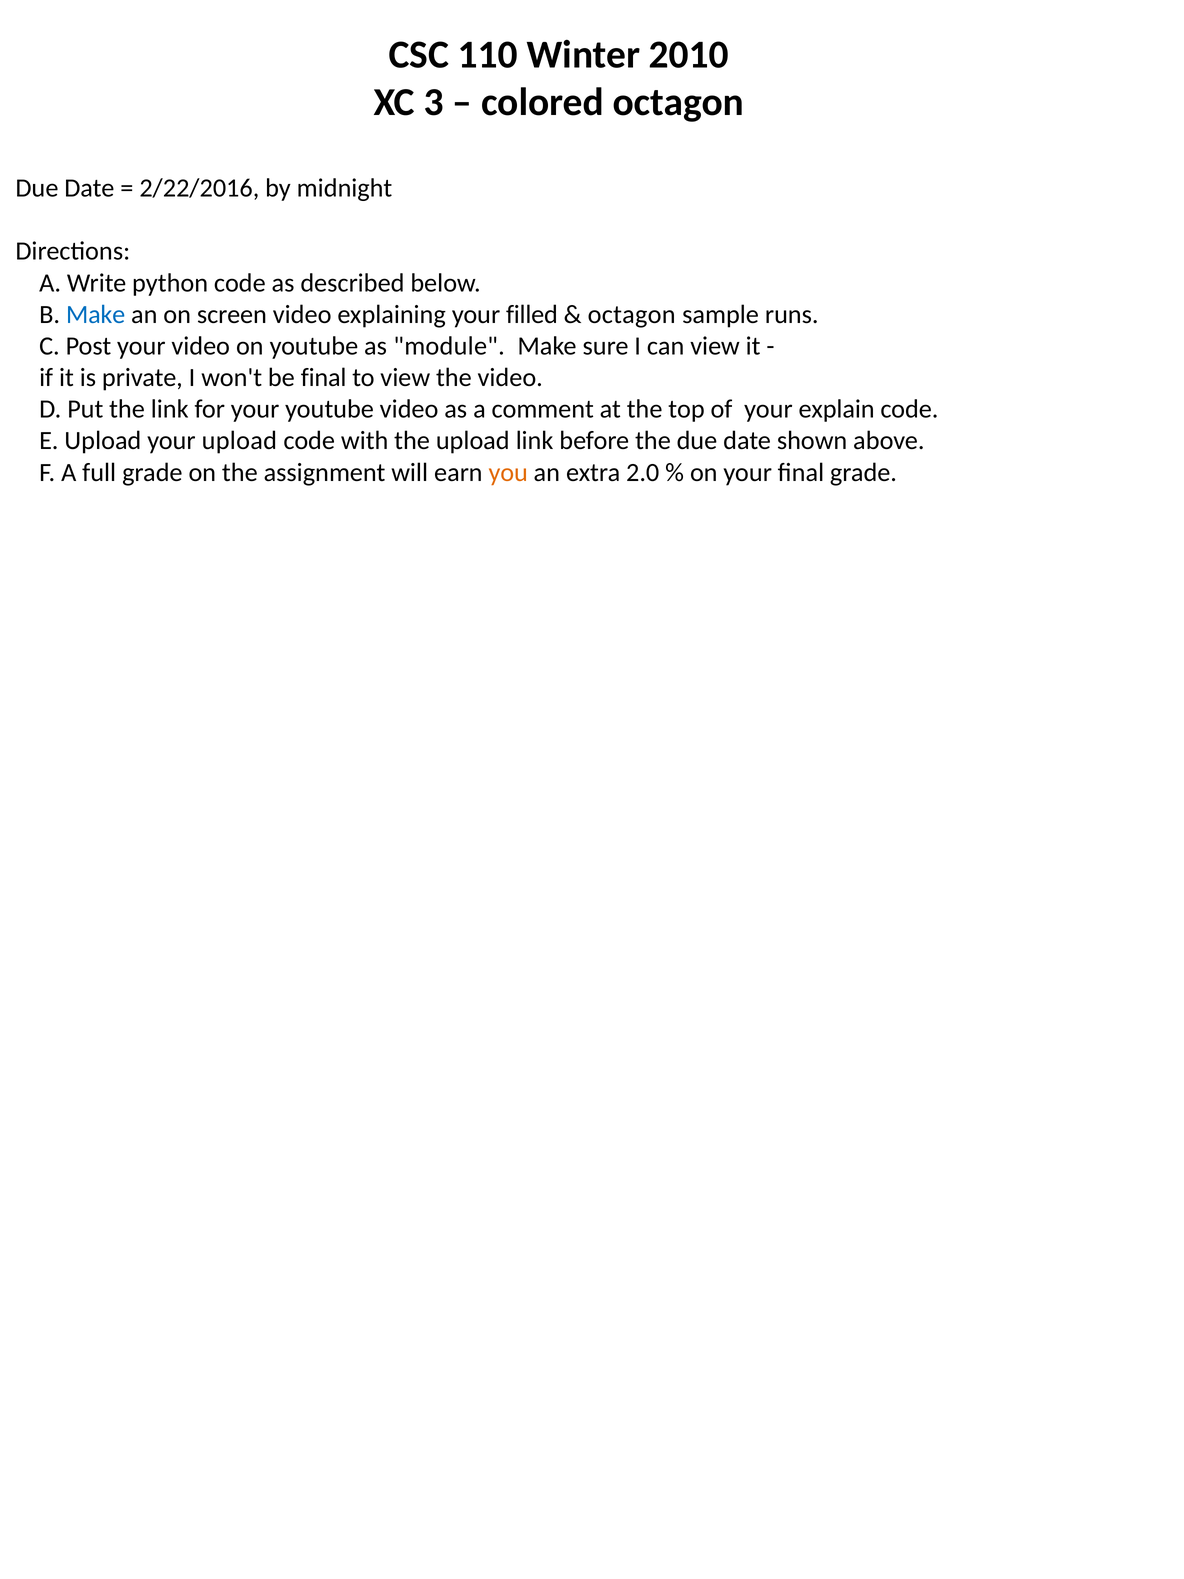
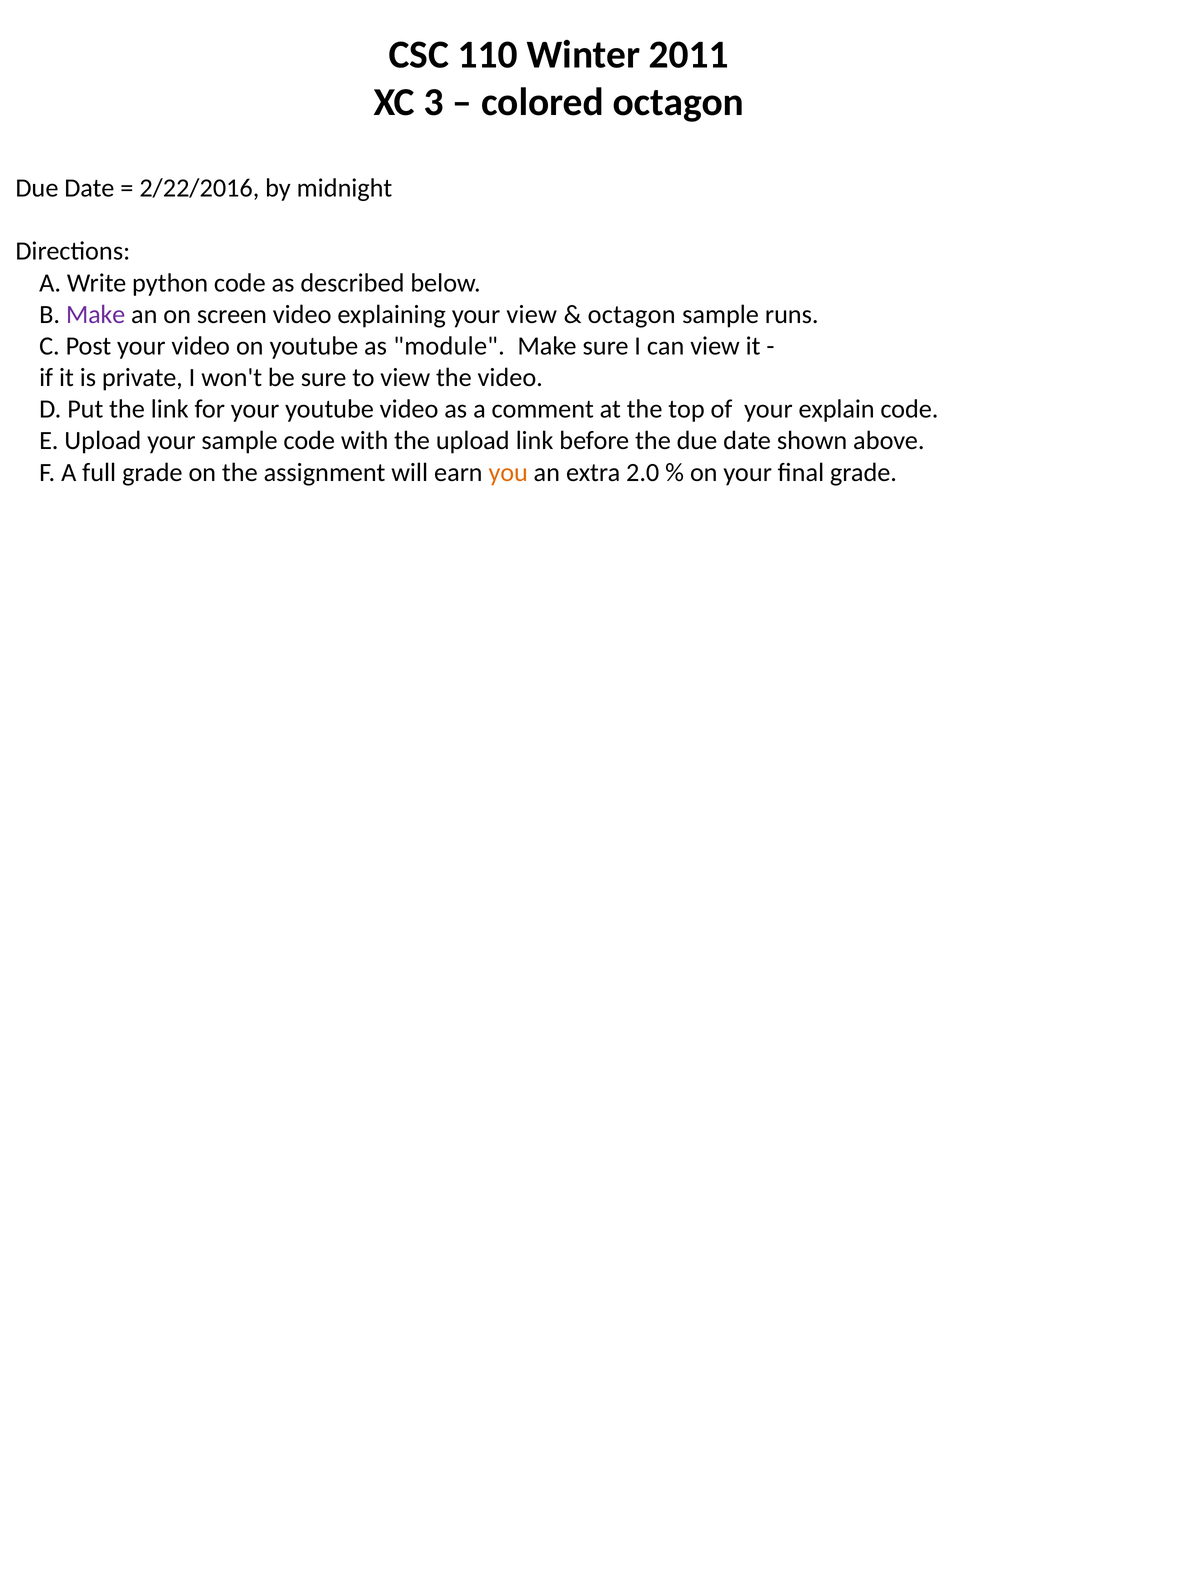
2010: 2010 -> 2011
Make at (96, 314) colour: blue -> purple
your filled: filled -> view
be final: final -> sure
your upload: upload -> sample
